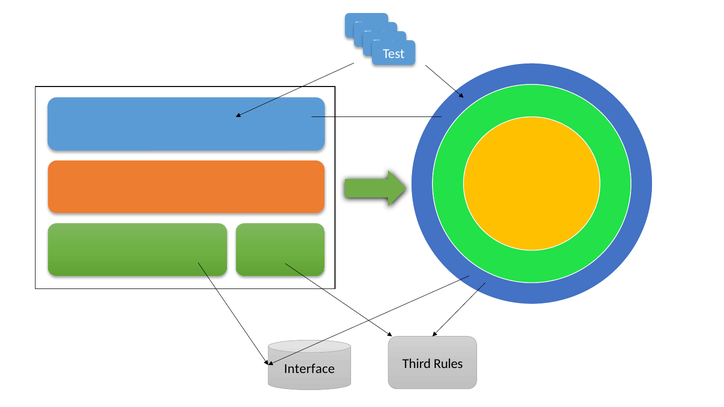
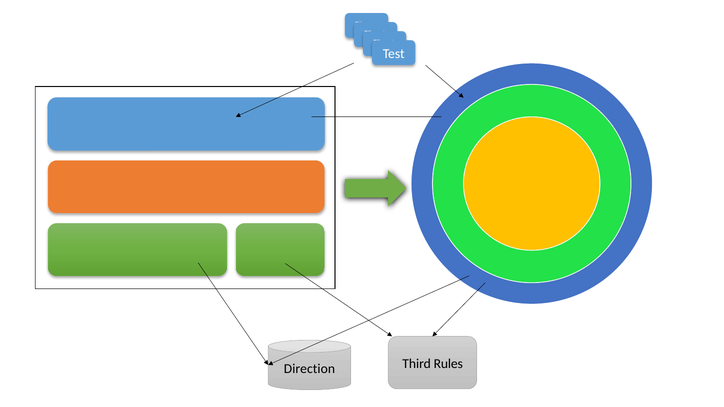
Interface: Interface -> Direction
